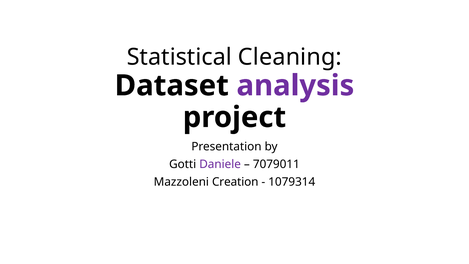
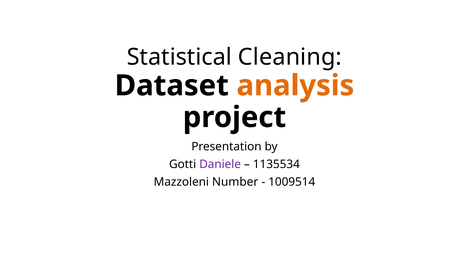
analysis colour: purple -> orange
7079011: 7079011 -> 1135534
Creation: Creation -> Number
1079314: 1079314 -> 1009514
